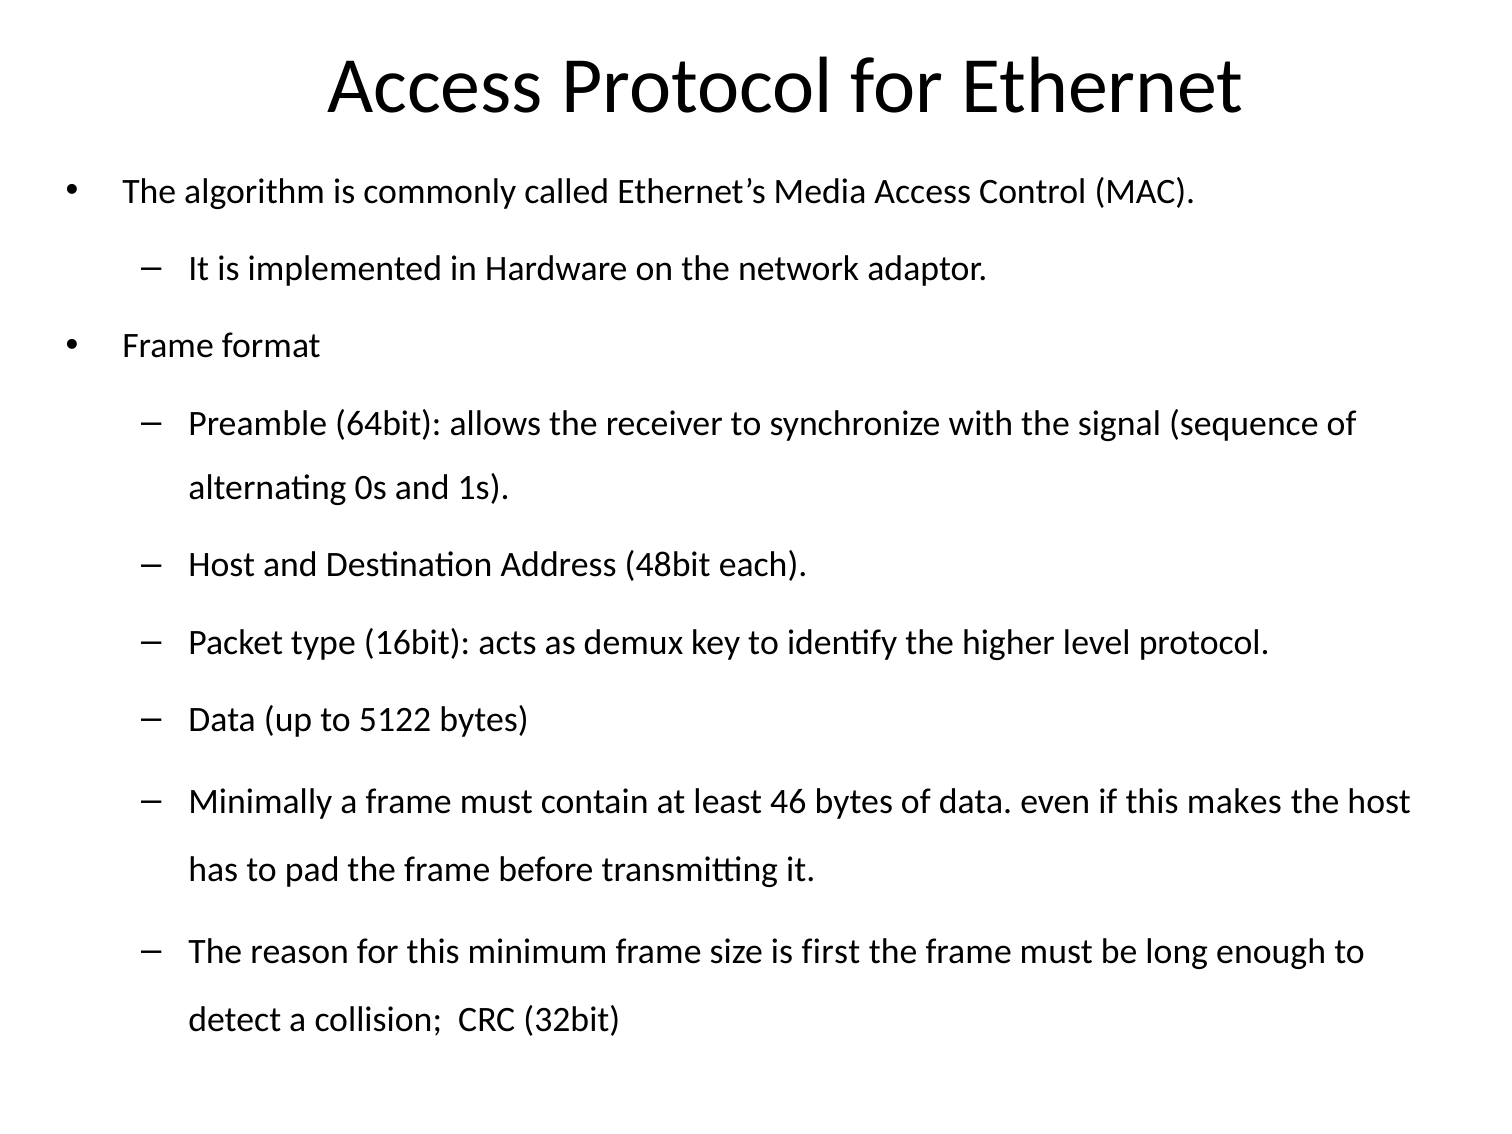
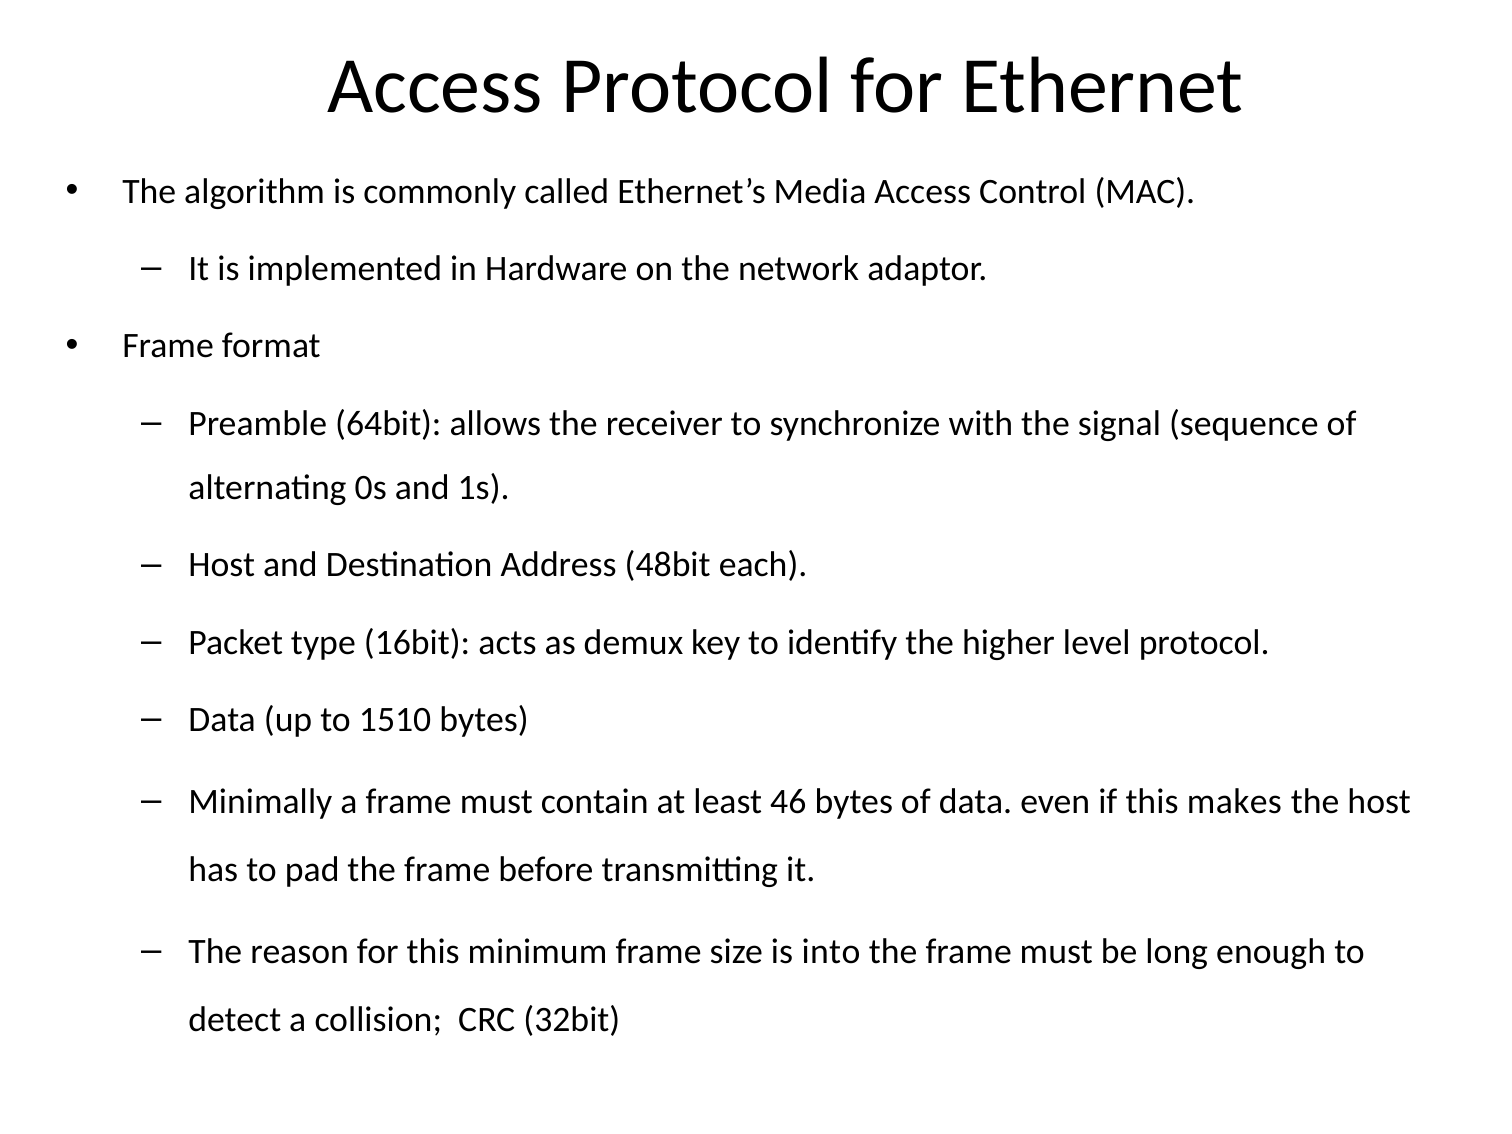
5122: 5122 -> 1510
first: first -> into
